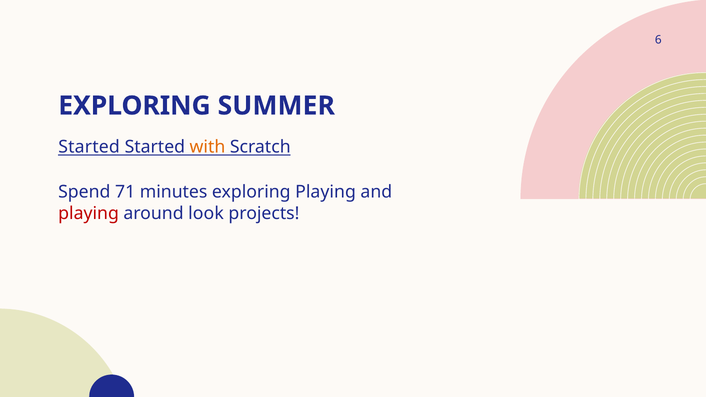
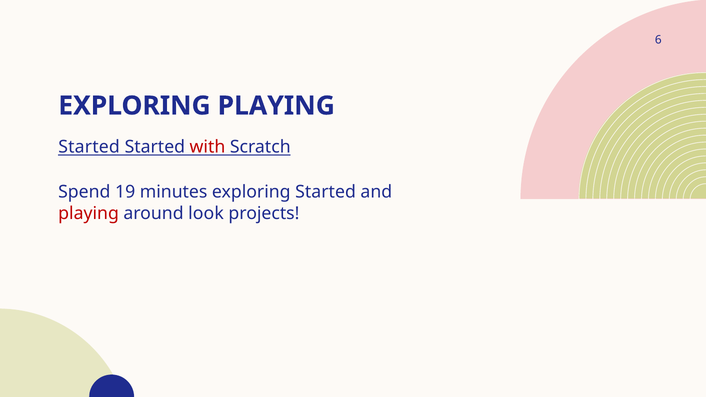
EXPLORING SUMMER: SUMMER -> PLAYING
with colour: orange -> red
71: 71 -> 19
exploring Playing: Playing -> Started
